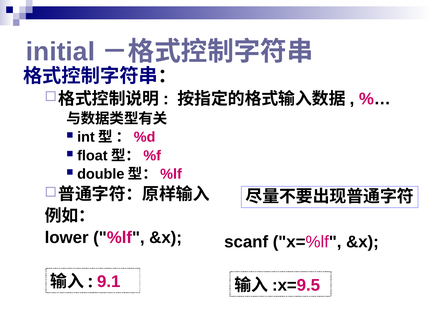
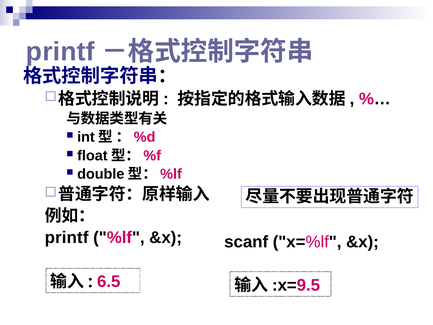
initial at (61, 52): initial -> printf
lower at (67, 237): lower -> printf
9.1: 9.1 -> 6.5
